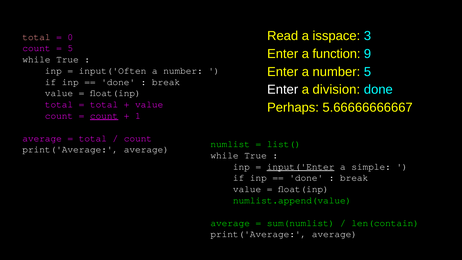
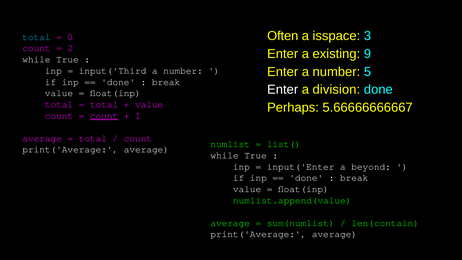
Read: Read -> Often
total at (36, 37) colour: pink -> light blue
5 at (70, 48): 5 -> 2
function: function -> existing
input('Often: input('Often -> input('Third
input('Enter underline: present -> none
simple: simple -> beyond
